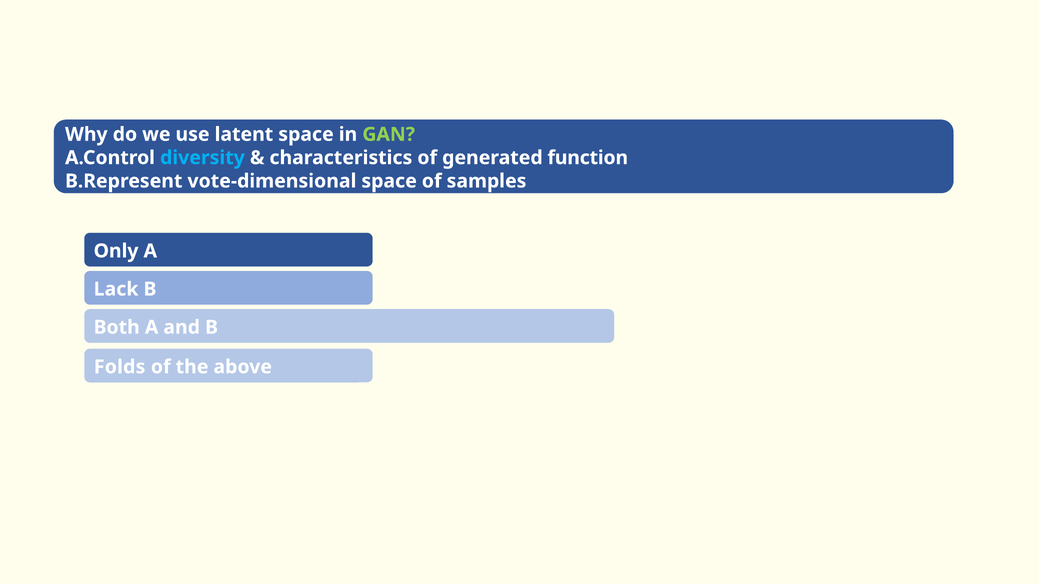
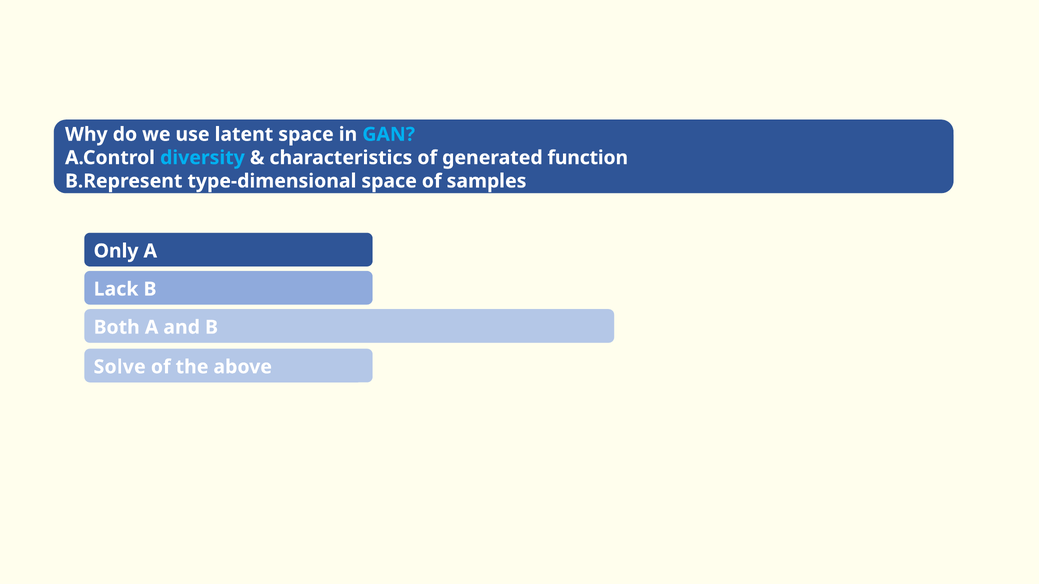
GAN colour: light green -> light blue
vote-dimensional: vote-dimensional -> type-dimensional
Folds: Folds -> Solve
